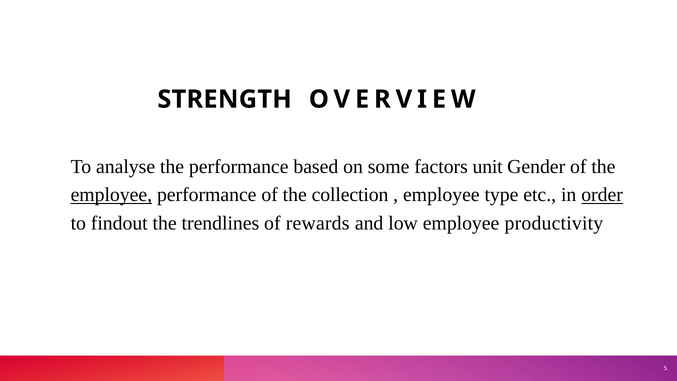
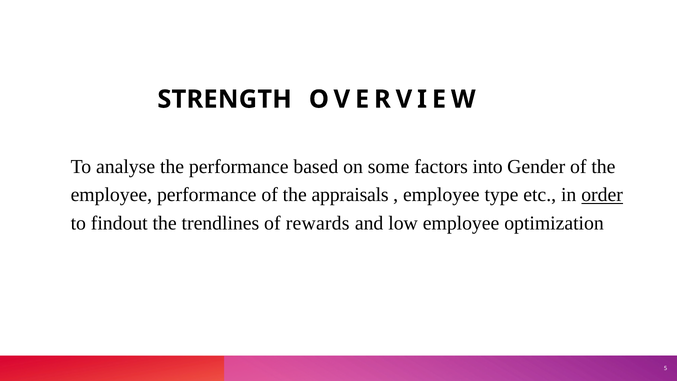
unit: unit -> into
employee at (111, 195) underline: present -> none
collection: collection -> appraisals
productivity: productivity -> optimization
